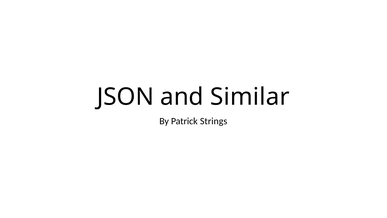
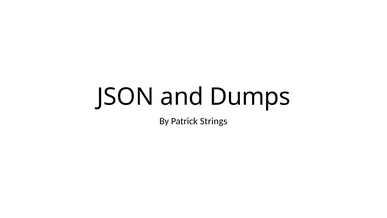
Similar: Similar -> Dumps
